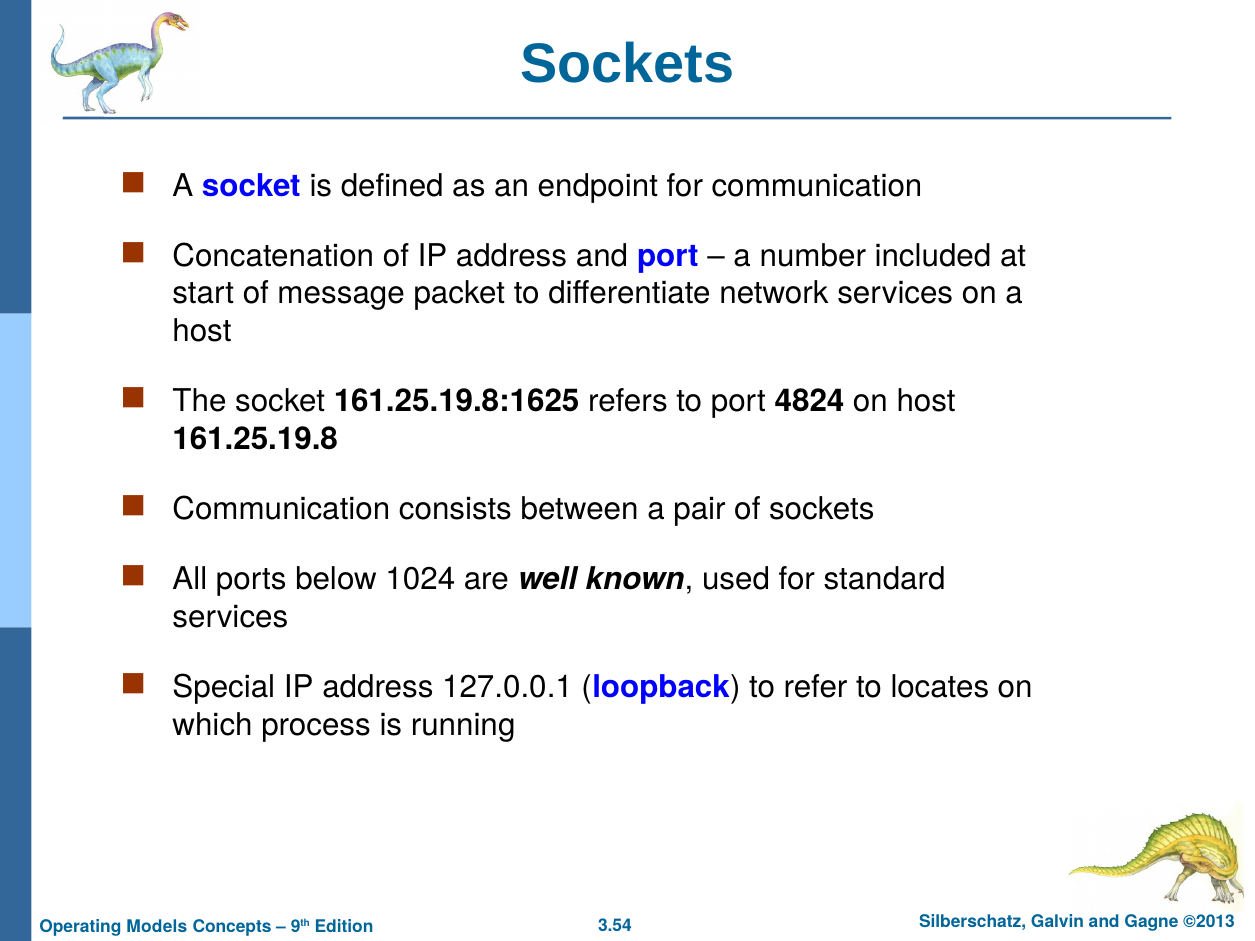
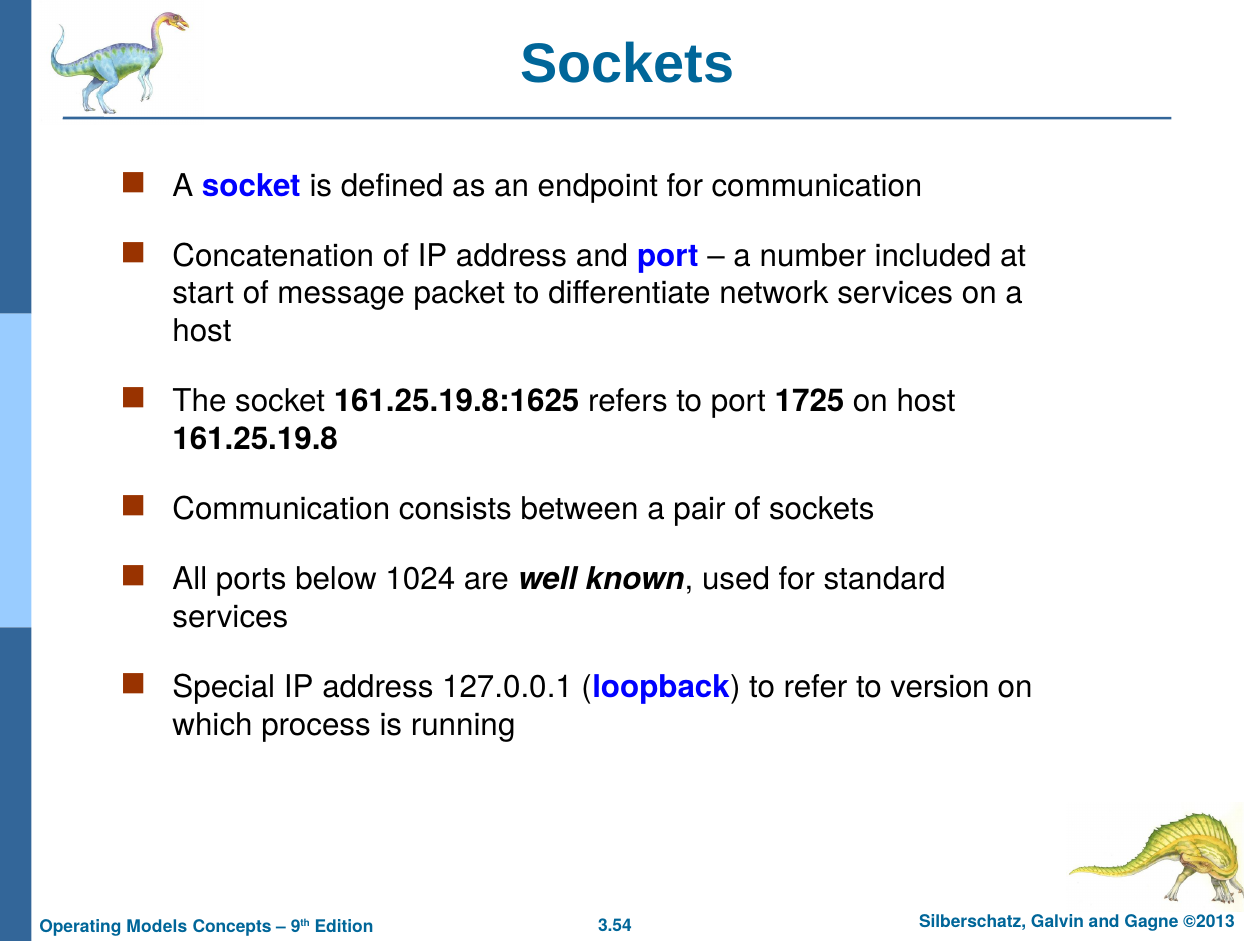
4824: 4824 -> 1725
locates: locates -> version
